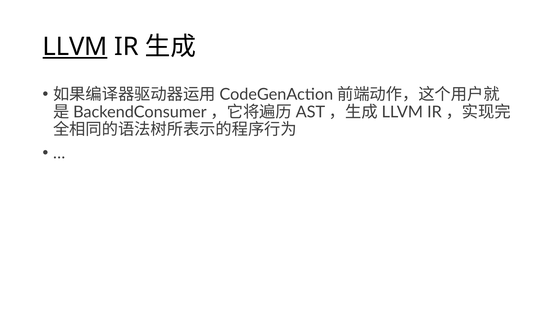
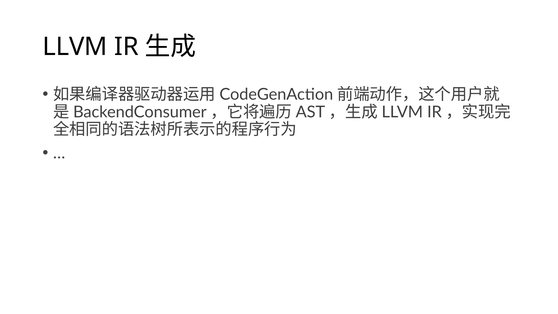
LLVM underline: present -> none
